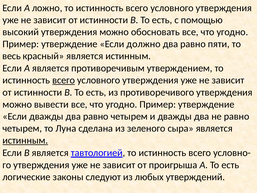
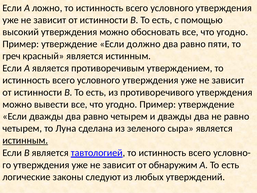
весь: весь -> греч
всего at (64, 80) underline: present -> none
проигрыша: проигрыша -> обнаружим
